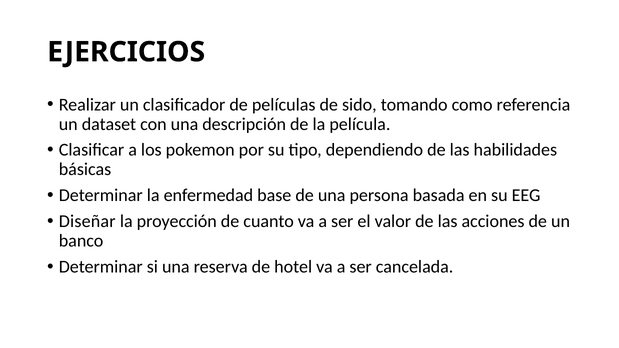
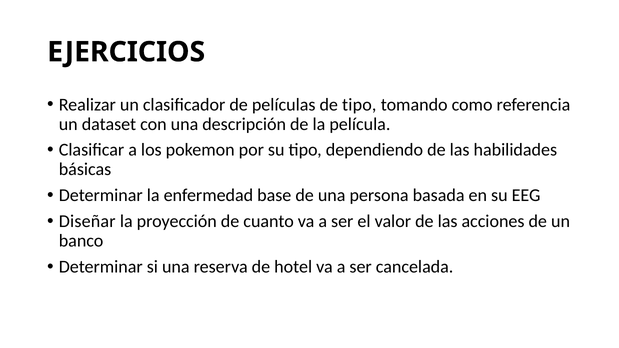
de sido: sido -> tipo
